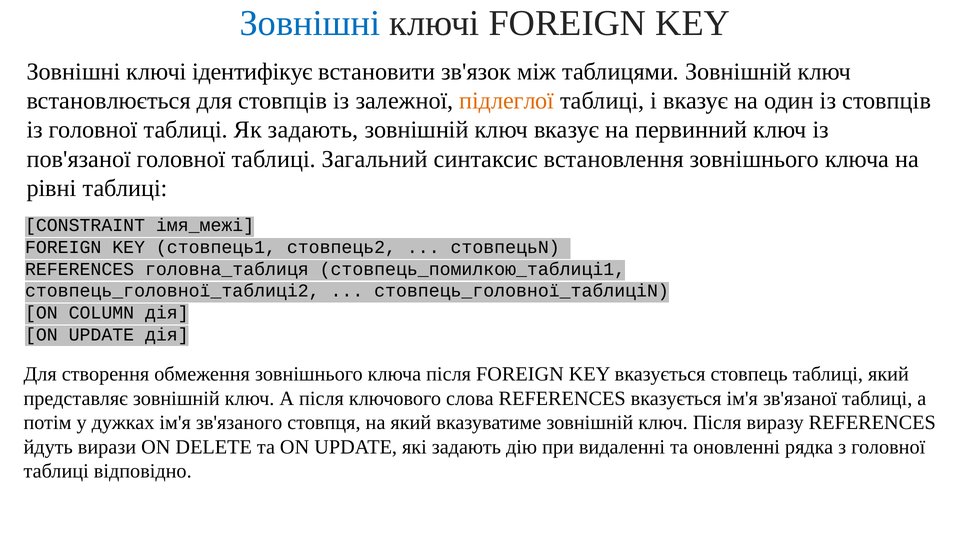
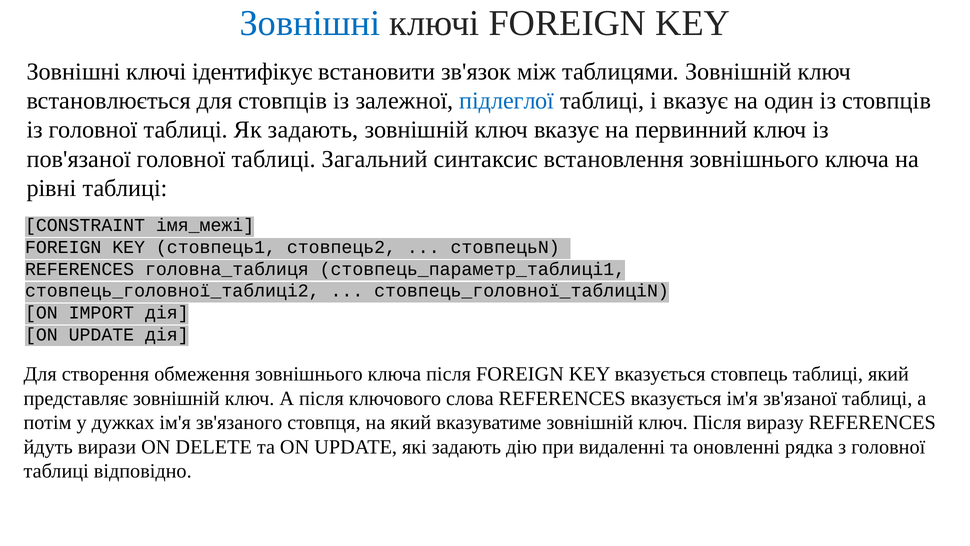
підлеглої colour: orange -> blue
стовпець_помилкою_таблиці1: стовпець_помилкою_таблиці1 -> стовпець_параметр_таблиці1
COLUMN: COLUMN -> IMPORT
